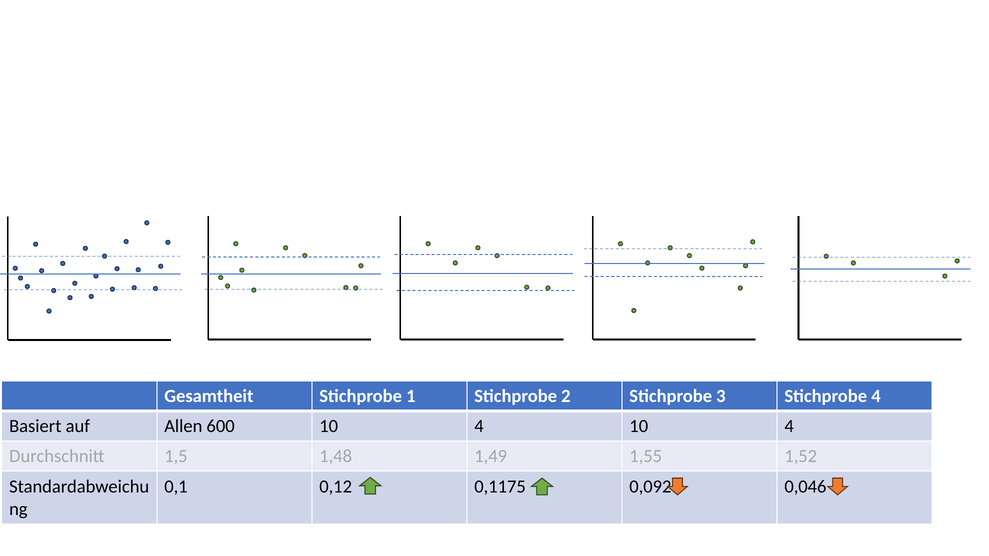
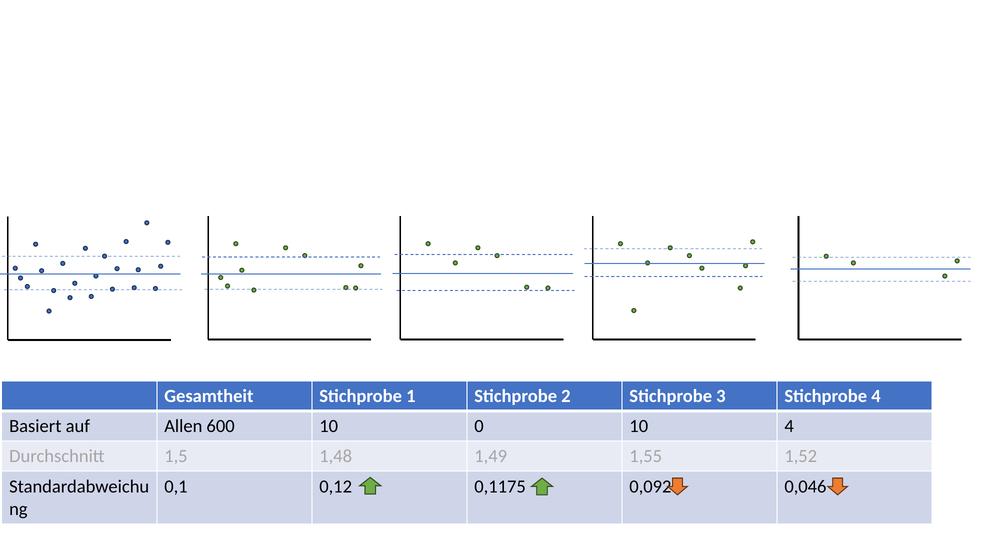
600 10 4: 4 -> 0
